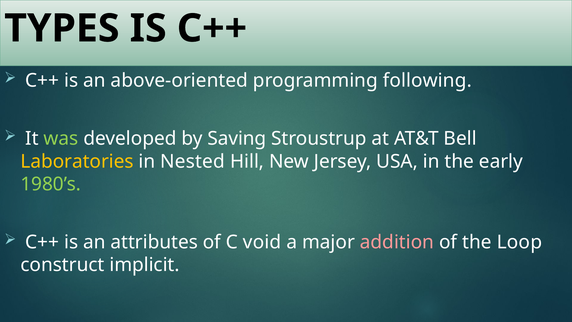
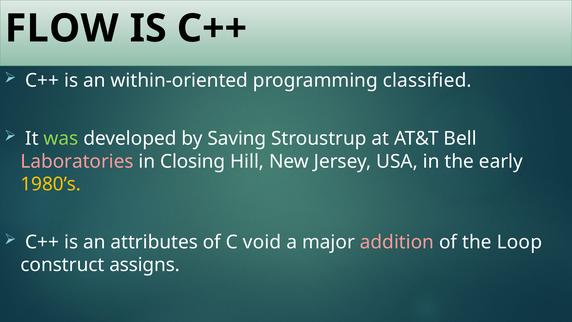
TYPES: TYPES -> FLOW
above-oriented: above-oriented -> within-oriented
following: following -> classified
Laboratories colour: yellow -> pink
Nested: Nested -> Closing
1980’s colour: light green -> yellow
implicit: implicit -> assigns
